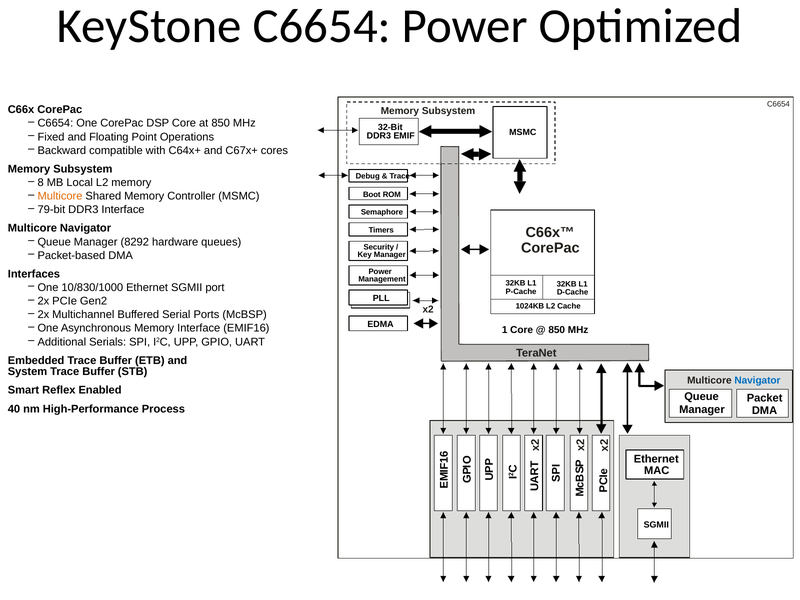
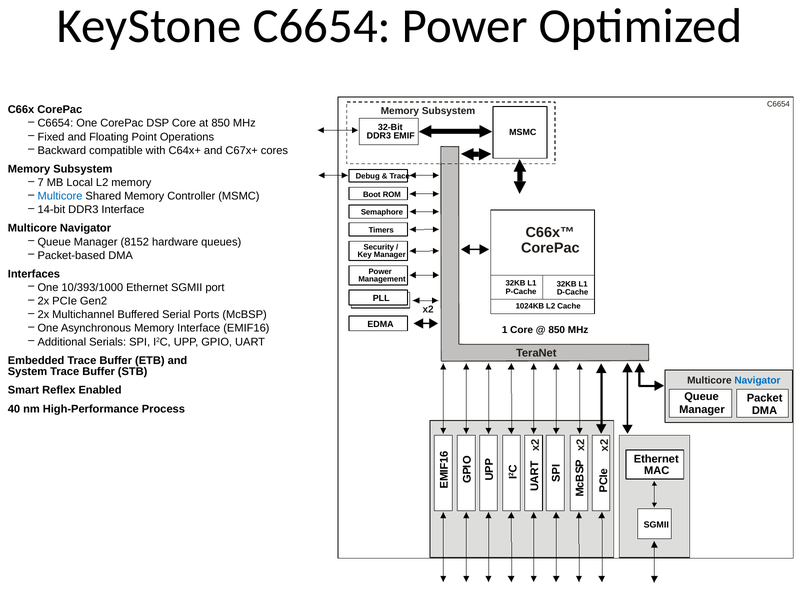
8: 8 -> 7
Multicore at (60, 196) colour: orange -> blue
79-bit: 79-bit -> 14-bit
8292: 8292 -> 8152
10/830/1000: 10/830/1000 -> 10/393/1000
